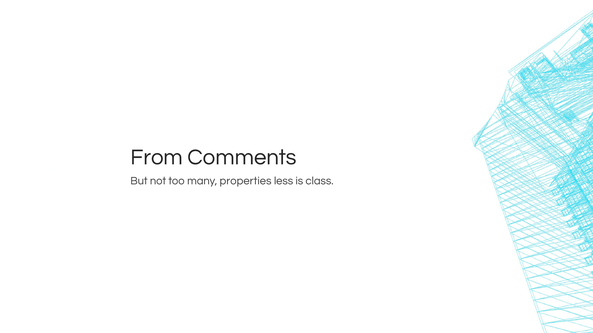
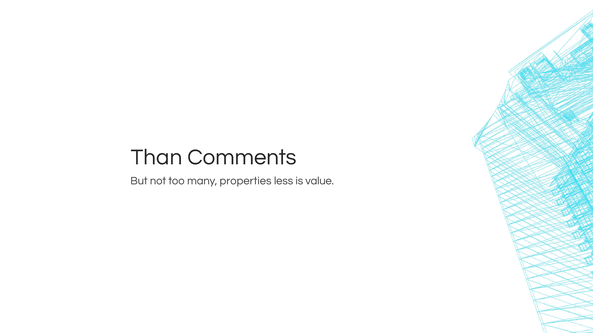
From: From -> Than
class: class -> value
